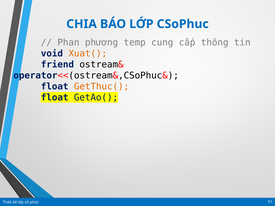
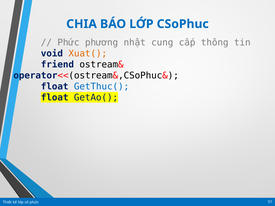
Phan at (68, 43): Phan -> Phức
temp: temp -> nhật
GetThuc( colour: orange -> blue
